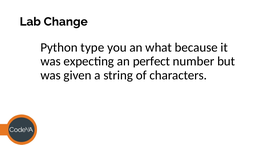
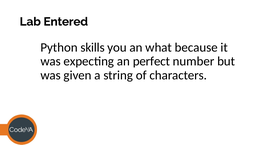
Change: Change -> Entered
type: type -> skills
